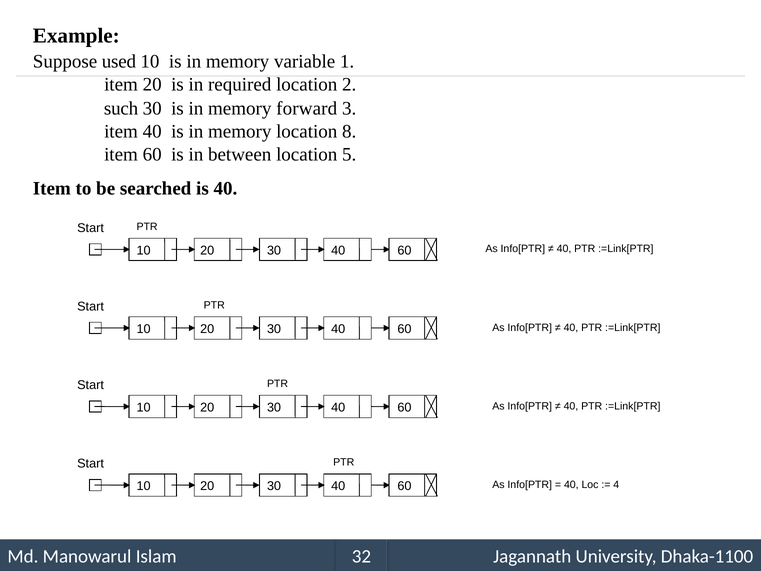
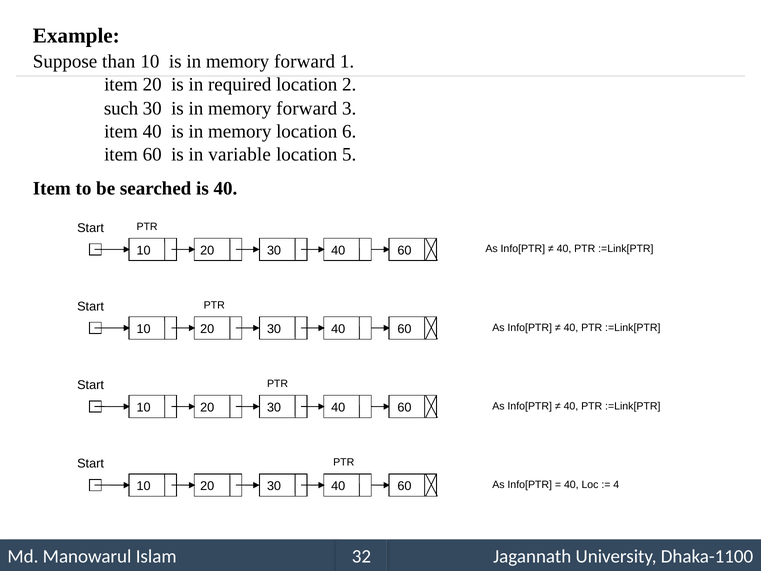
used: used -> than
variable at (305, 61): variable -> forward
8: 8 -> 6
between: between -> variable
